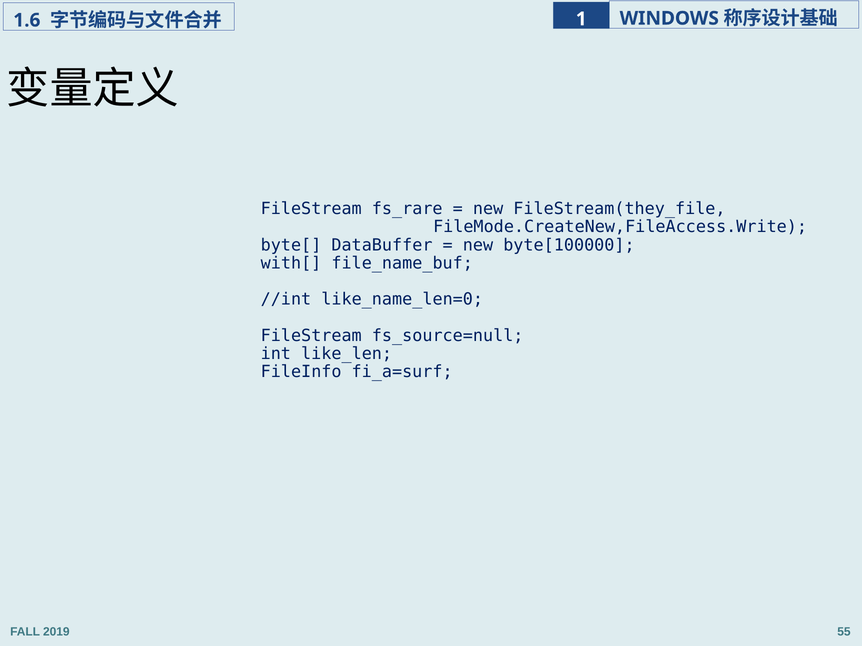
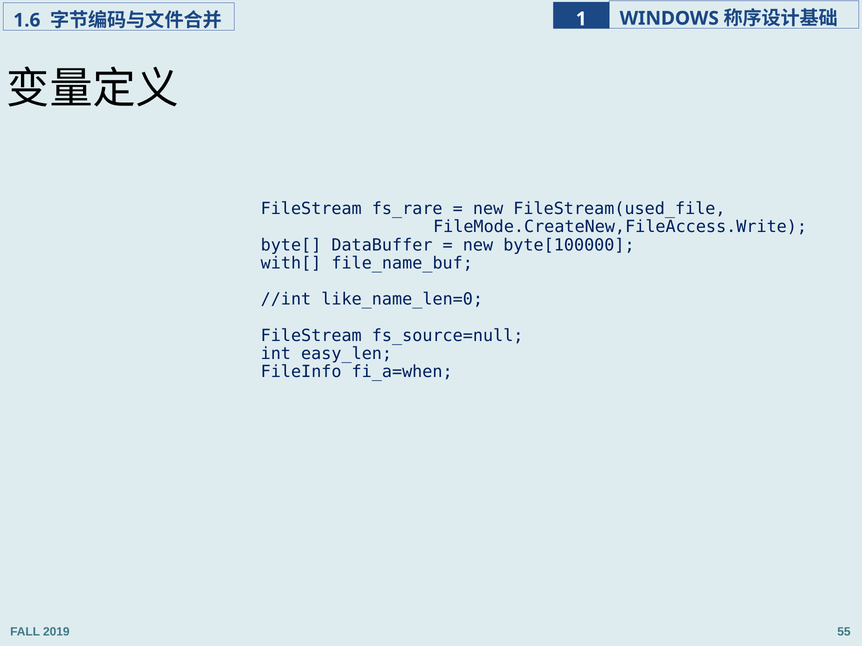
FileStream(they_file: FileStream(they_file -> FileStream(used_file
like_len: like_len -> easy_len
fi_a=surf: fi_a=surf -> fi_a=when
